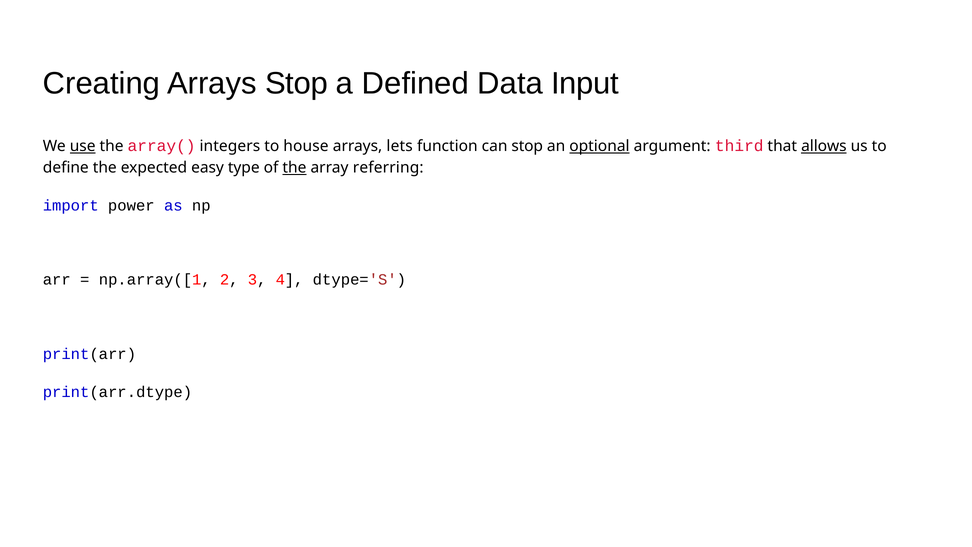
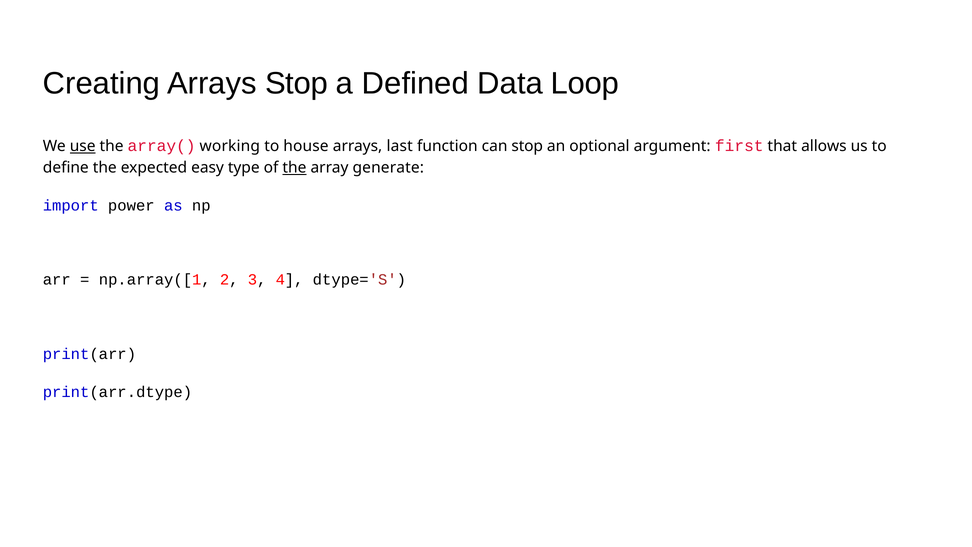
Input: Input -> Loop
integers: integers -> working
lets: lets -> last
optional underline: present -> none
third: third -> first
allows underline: present -> none
referring: referring -> generate
